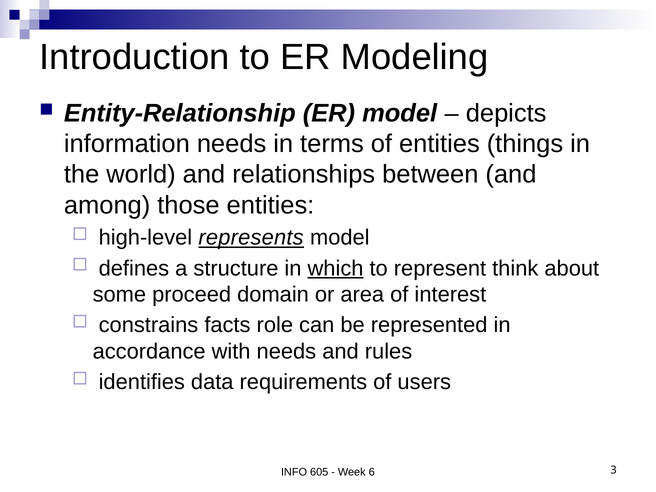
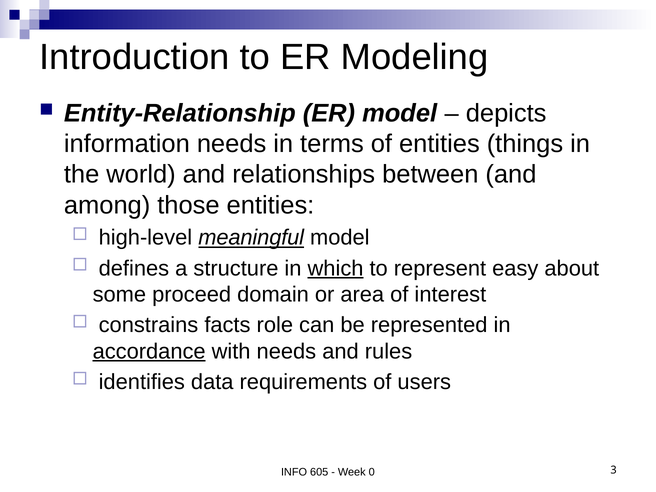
represents: represents -> meaningful
think: think -> easy
accordance underline: none -> present
6: 6 -> 0
